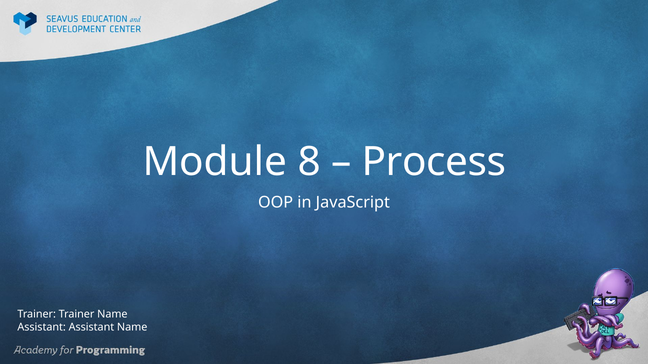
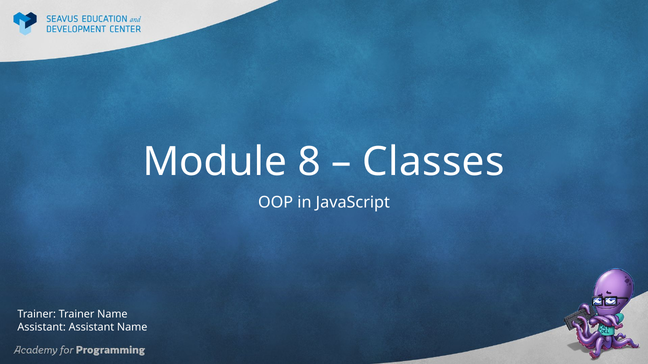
Process: Process -> Classes
